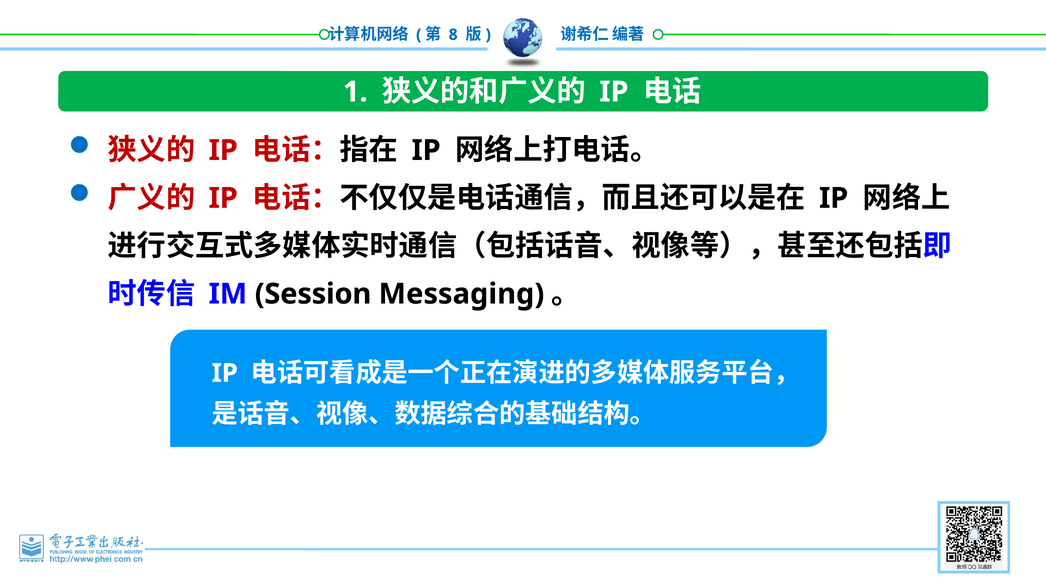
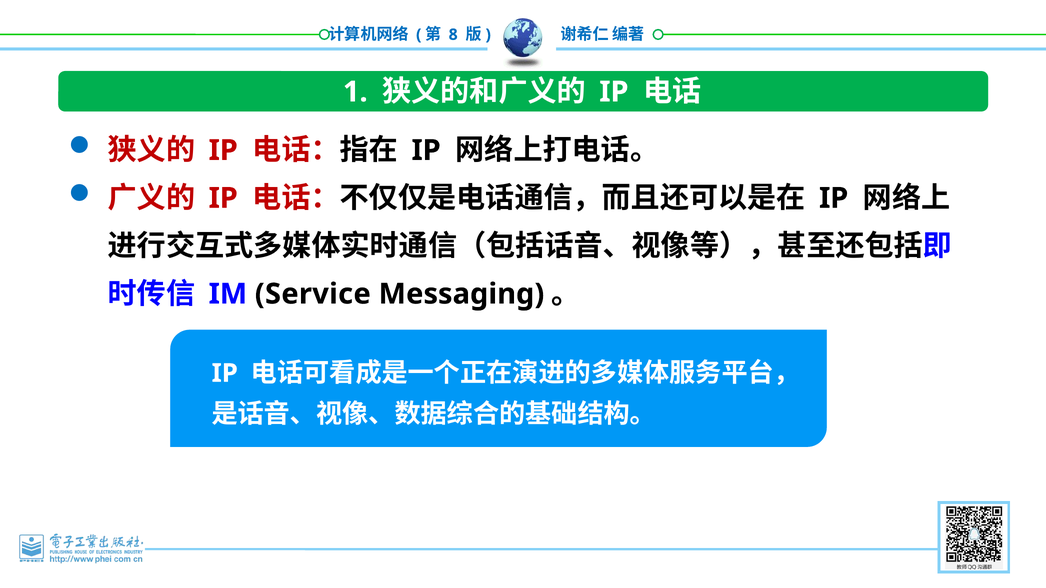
Session: Session -> Service
